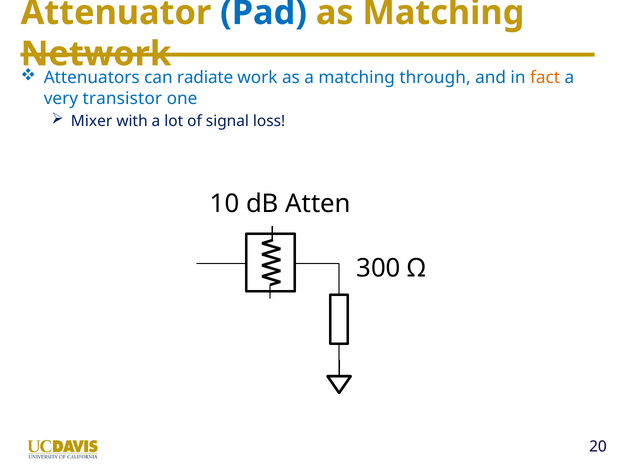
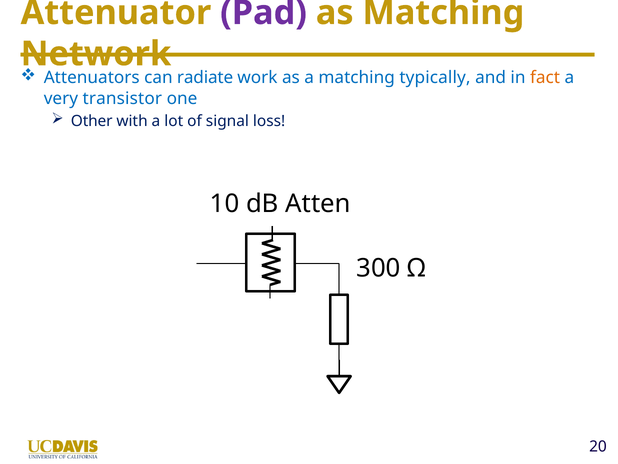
Pad colour: blue -> purple
through: through -> typically
Mixer: Mixer -> Other
